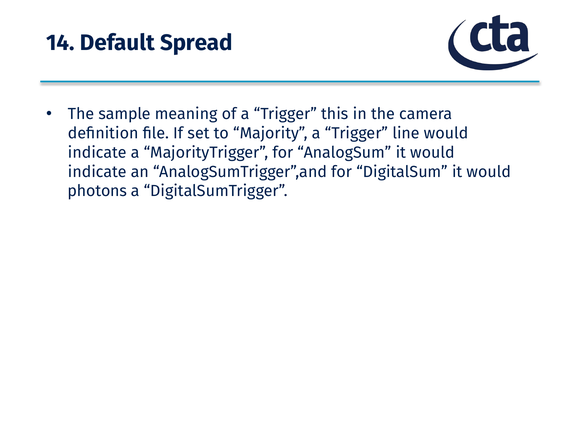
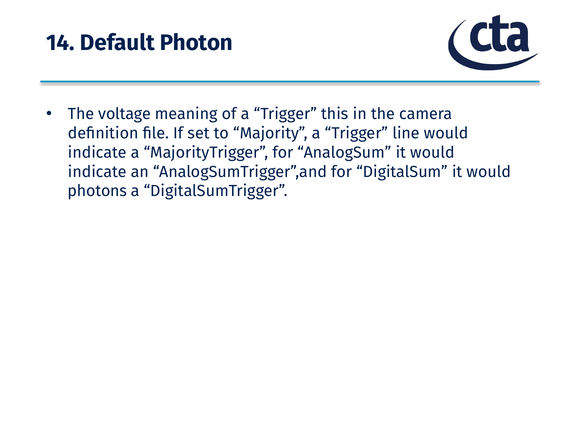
Spread: Spread -> Photon
sample: sample -> voltage
